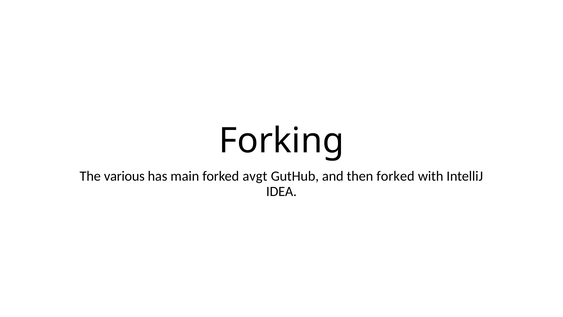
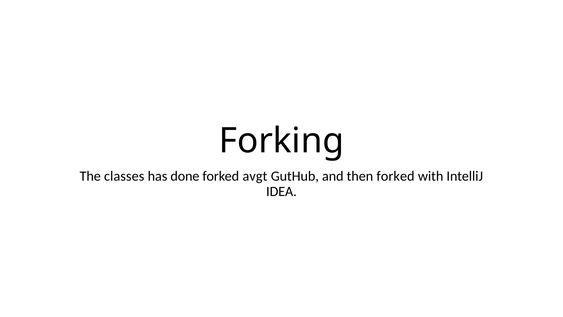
various: various -> classes
main: main -> done
